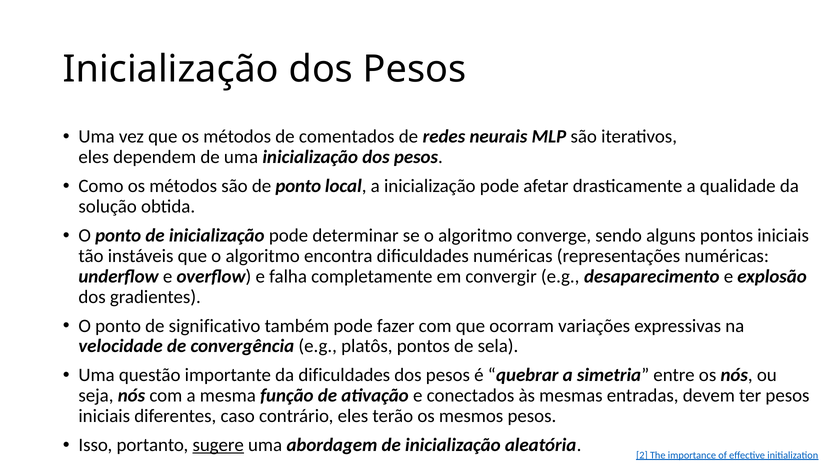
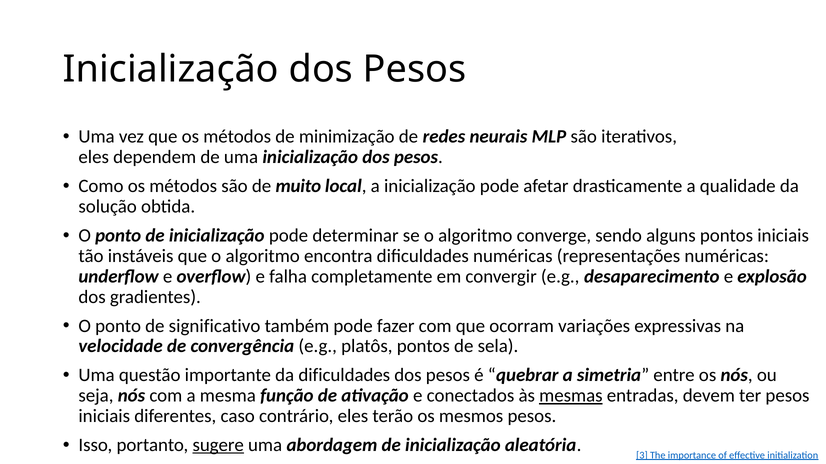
comentados: comentados -> minimização
de ponto: ponto -> muito
mesmas underline: none -> present
2: 2 -> 3
